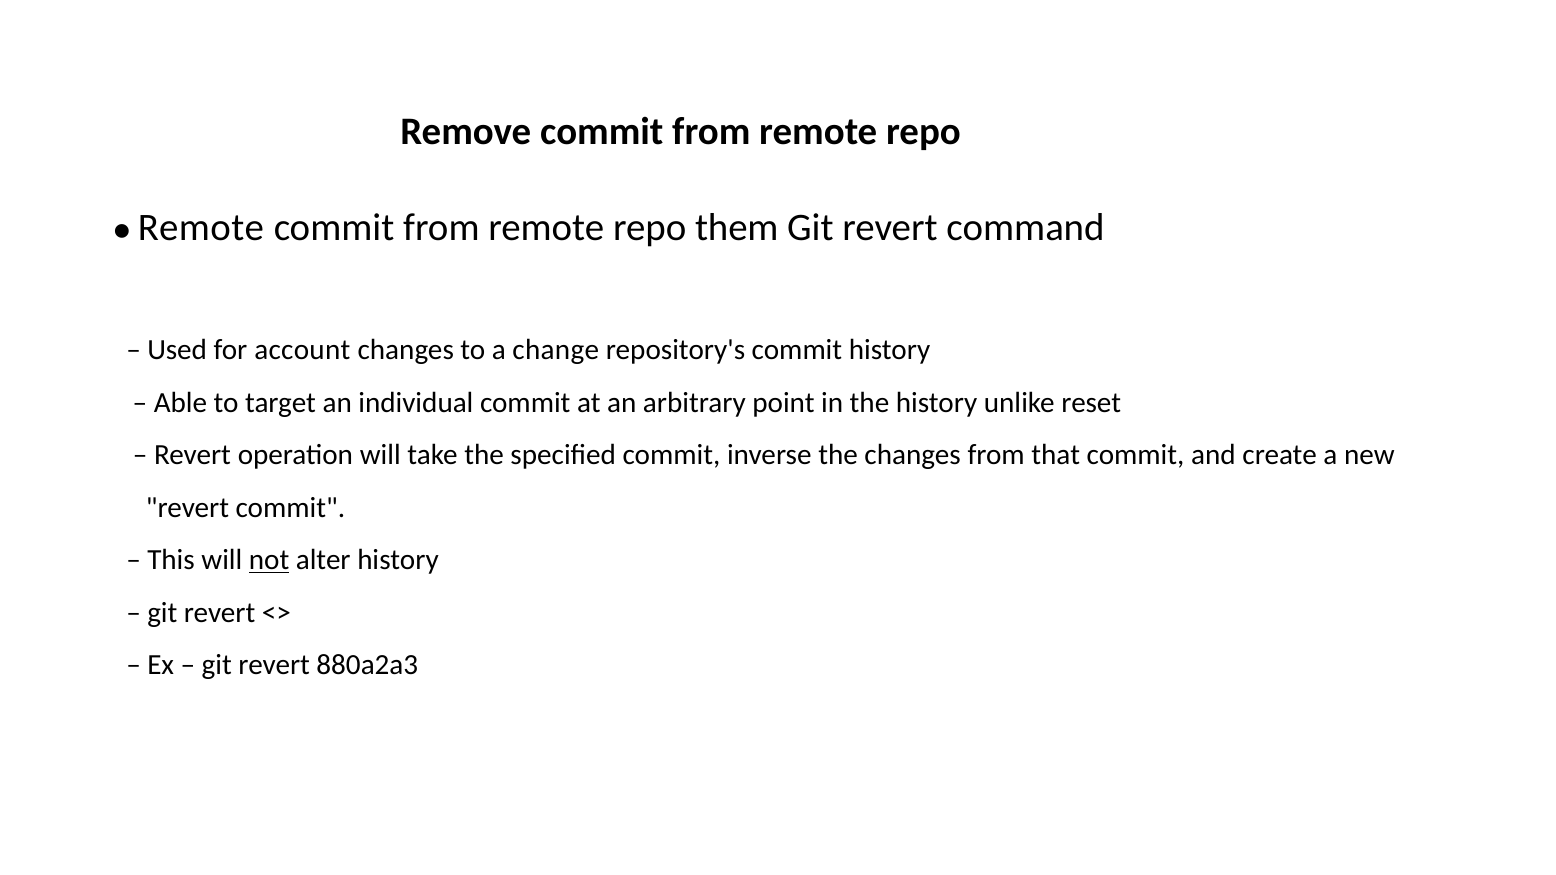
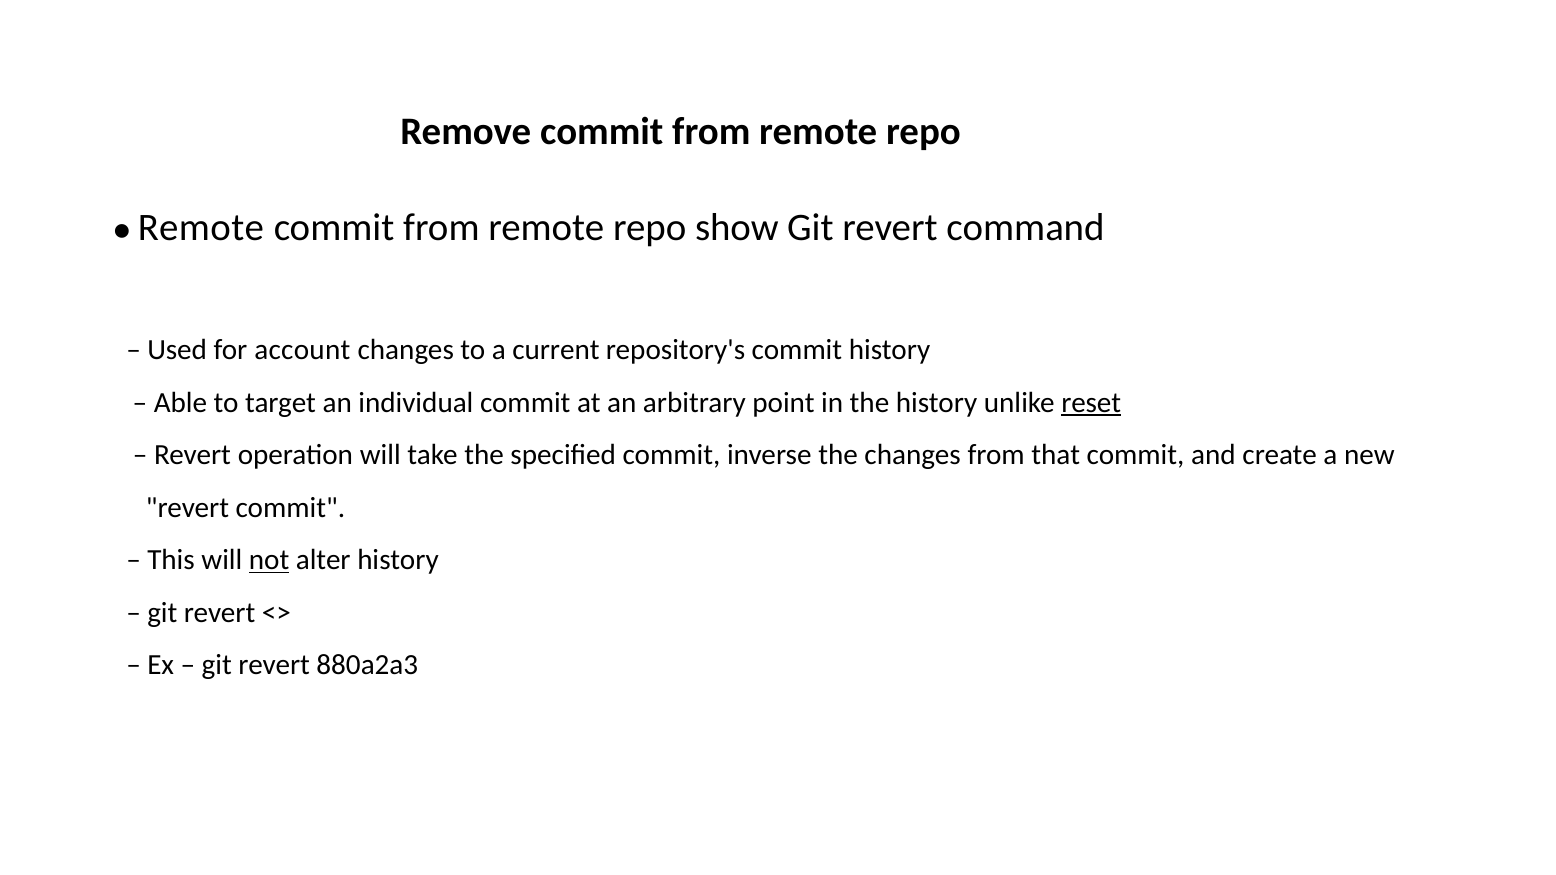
them: them -> show
change: change -> current
reset underline: none -> present
